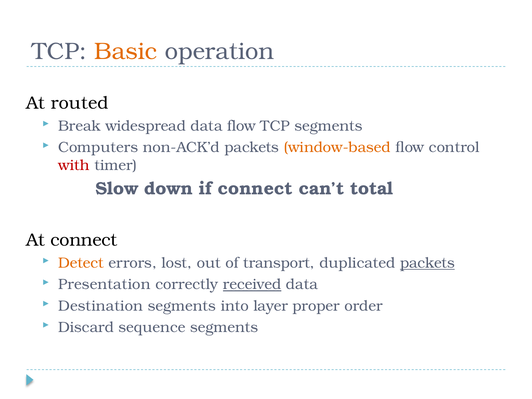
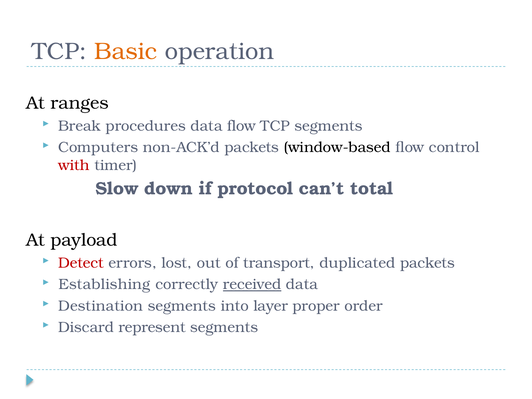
routed: routed -> ranges
widespread: widespread -> procedures
window-based colour: orange -> black
if connect: connect -> protocol
At connect: connect -> payload
Detect colour: orange -> red
packets at (427, 263) underline: present -> none
Presentation: Presentation -> Establishing
sequence: sequence -> represent
